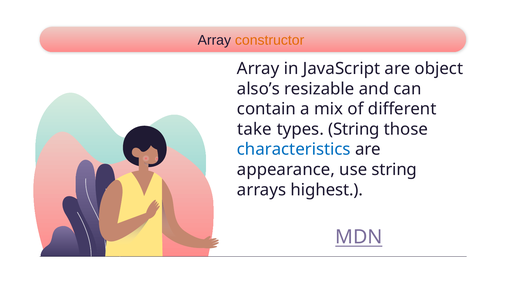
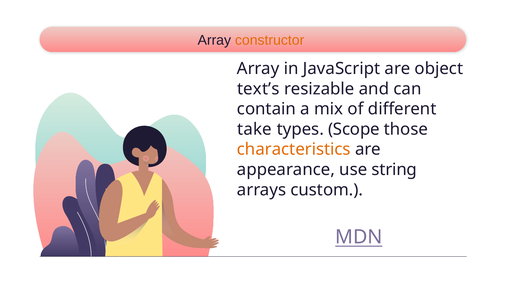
also’s: also’s -> text’s
types String: String -> Scope
characteristics colour: blue -> orange
highest: highest -> custom
